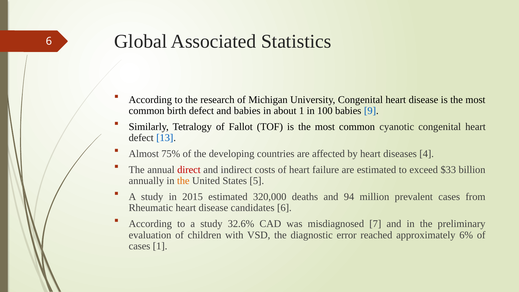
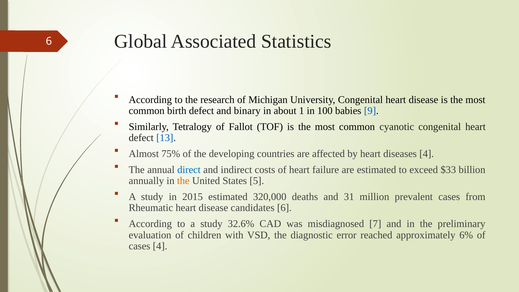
and babies: babies -> binary
direct colour: red -> blue
94: 94 -> 31
cases 1: 1 -> 4
